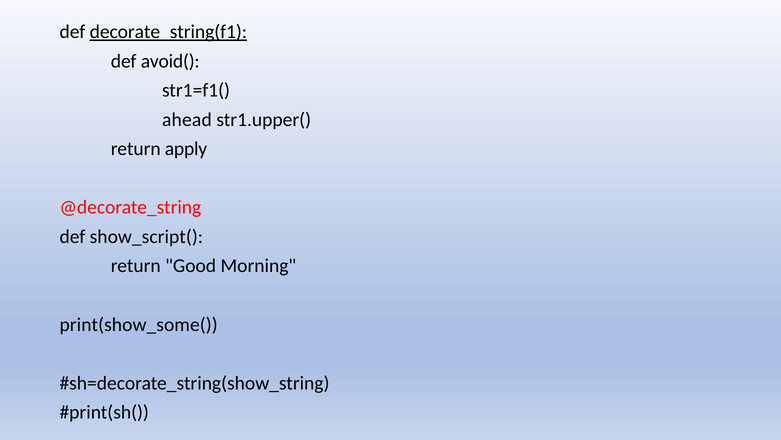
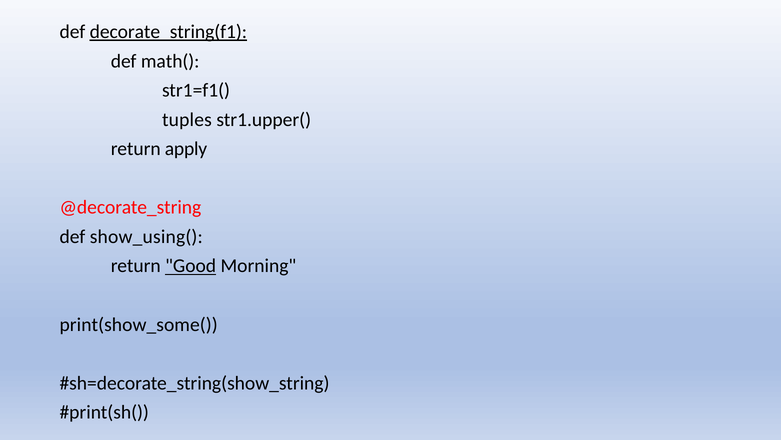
avoid(: avoid( -> math(
ahead: ahead -> tuples
show_script(: show_script( -> show_using(
Good underline: none -> present
